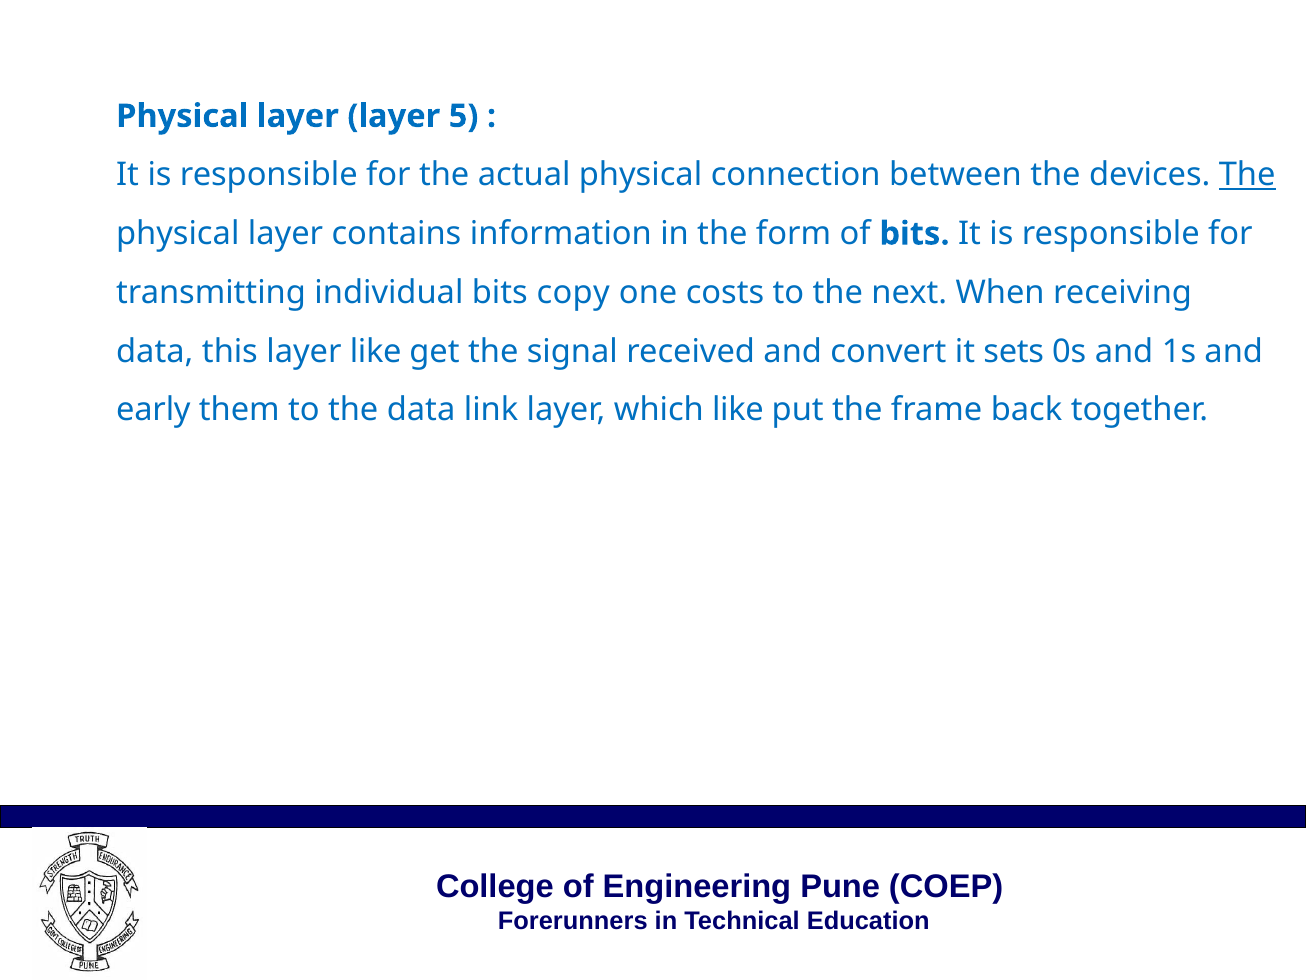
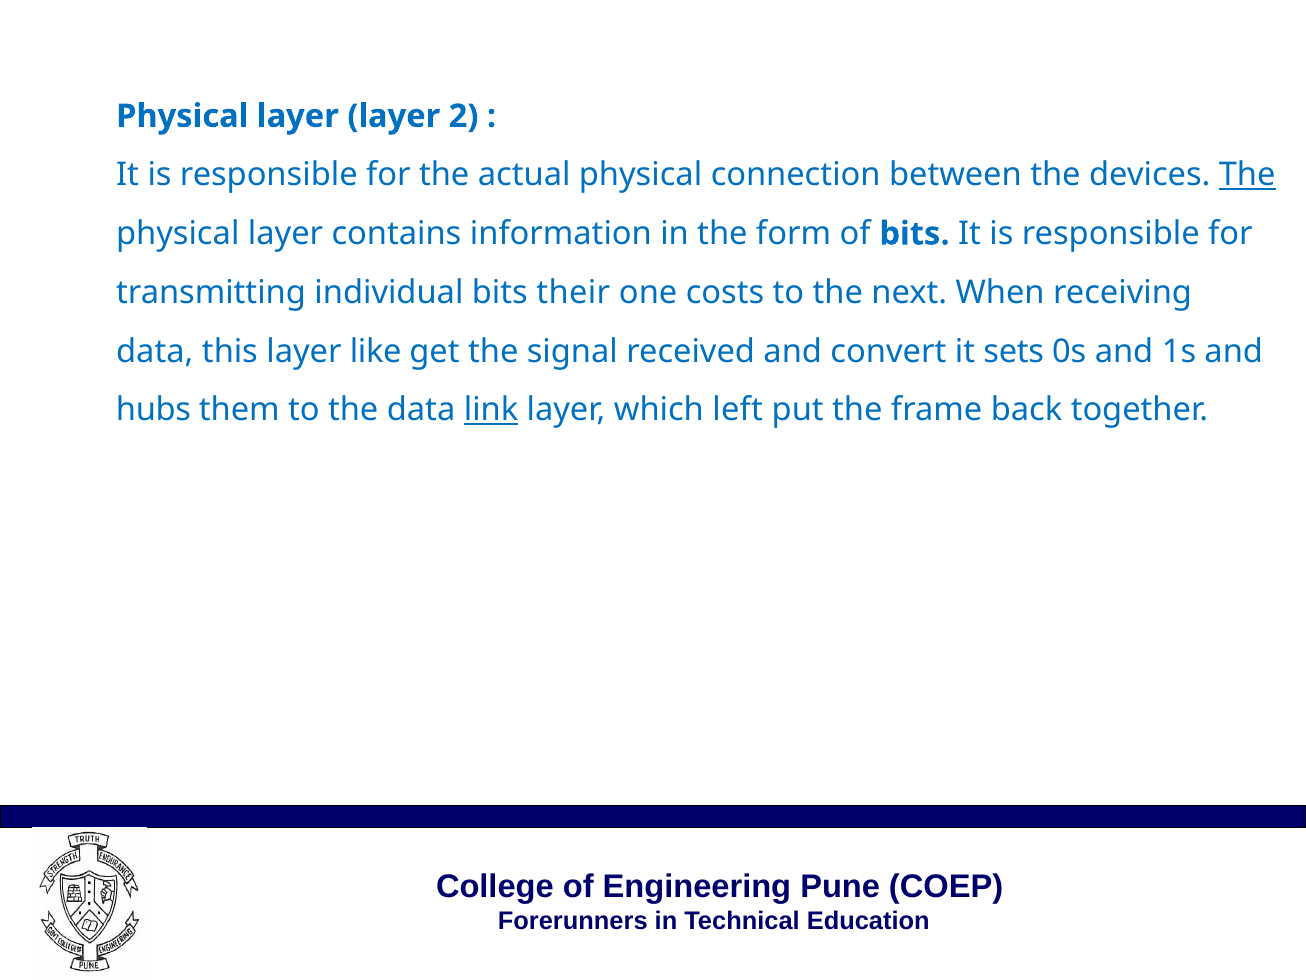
5: 5 -> 2
copy: copy -> their
early: early -> hubs
link underline: none -> present
which like: like -> left
